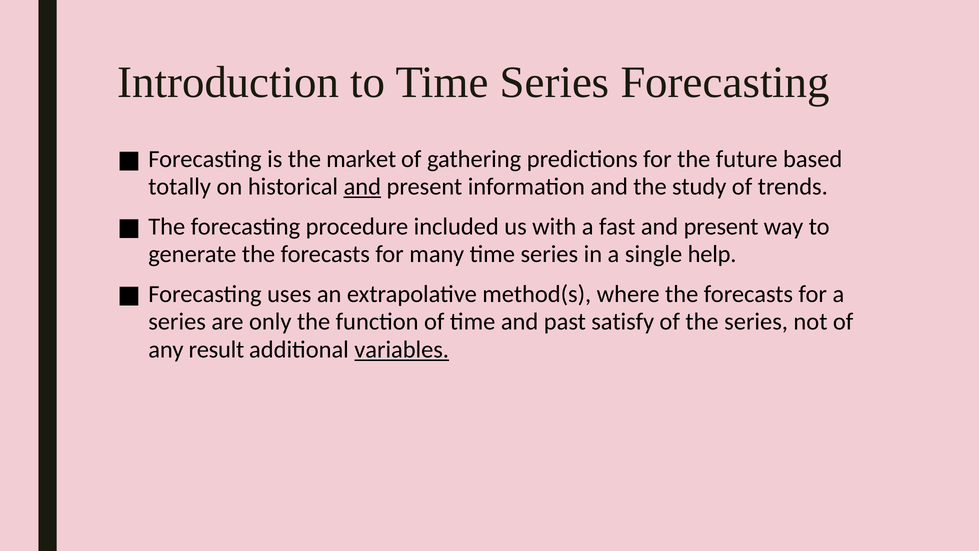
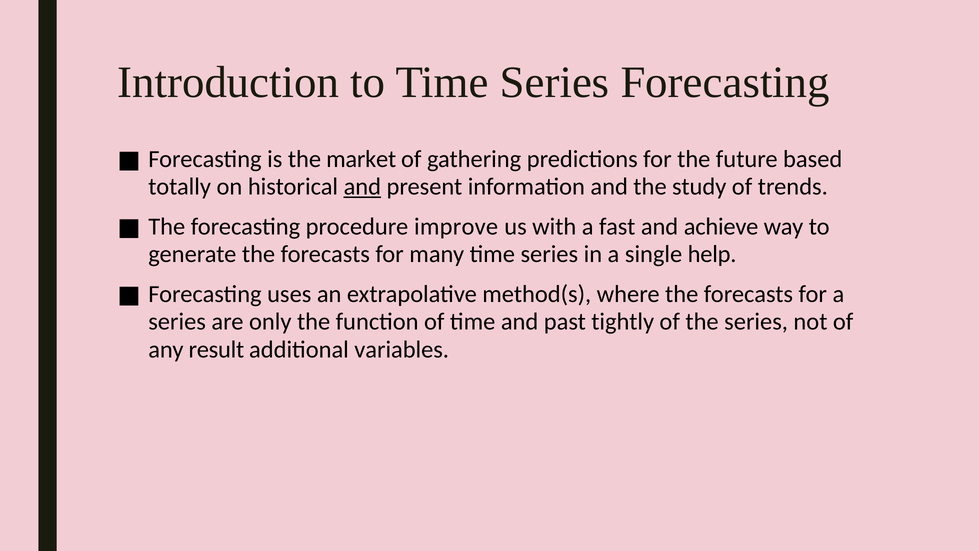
included: included -> improve
fast and present: present -> achieve
satisfy: satisfy -> tightly
variables underline: present -> none
